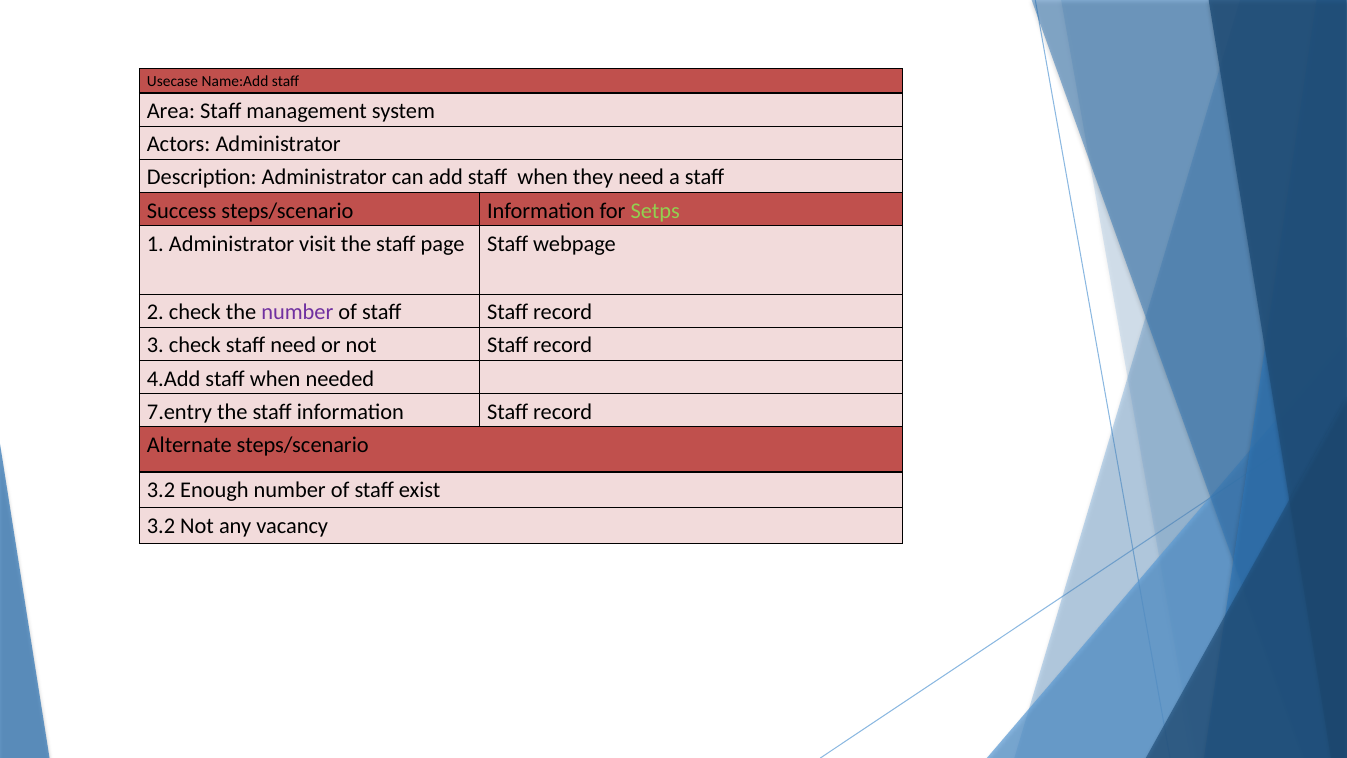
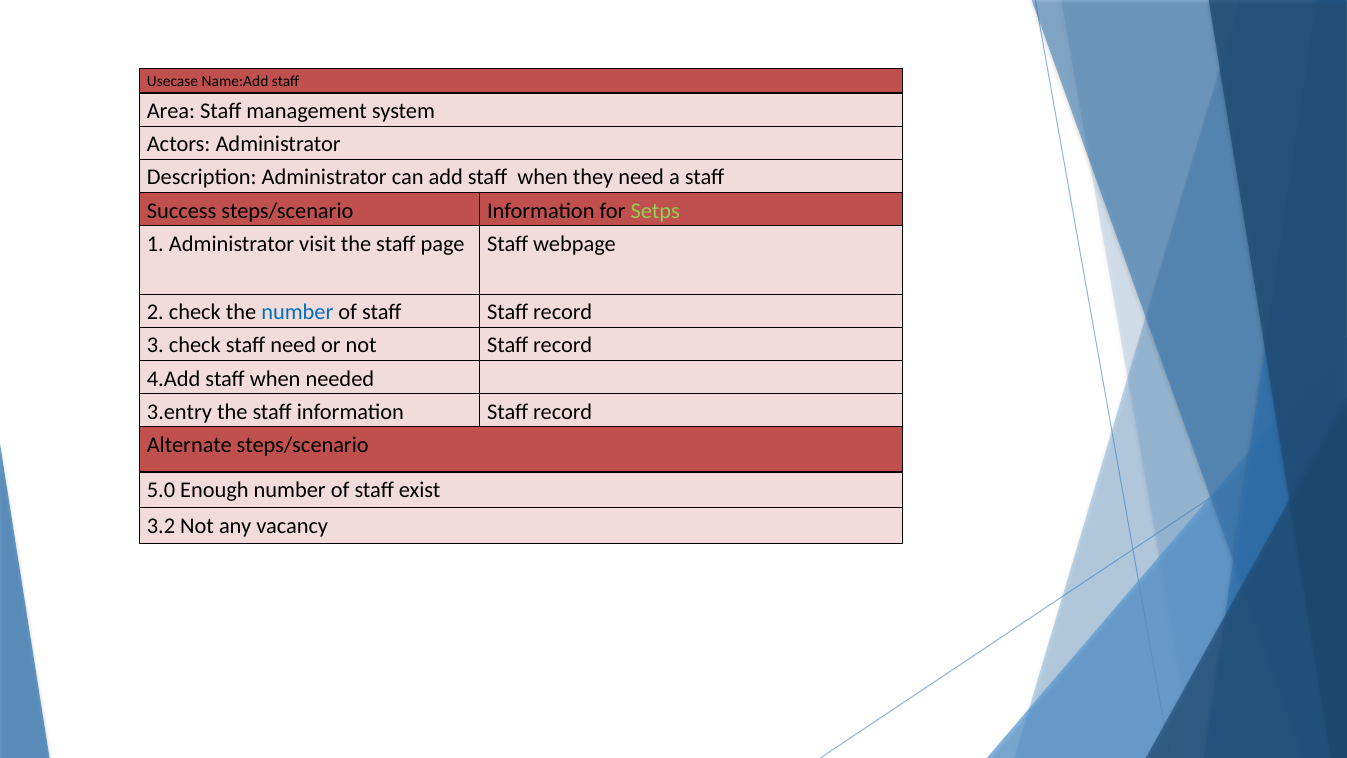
number at (297, 312) colour: purple -> blue
7.entry: 7.entry -> 3.entry
3.2 at (161, 490): 3.2 -> 5.0
